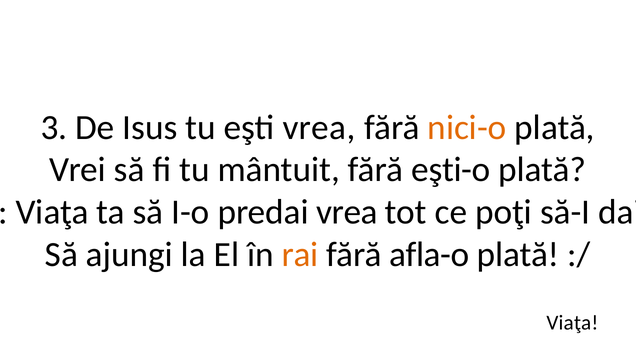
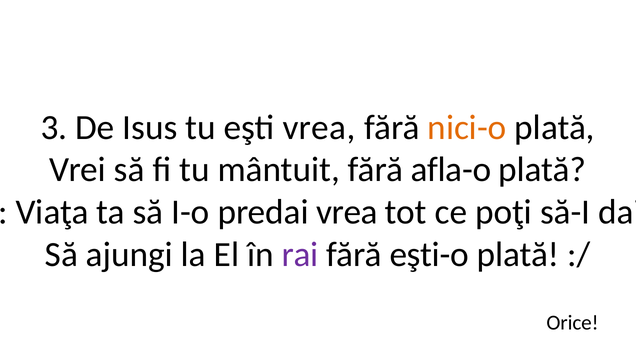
eşti-o: eşti-o -> afla-o
rai colour: orange -> purple
afla-o: afla-o -> eşti-o
Viaţa at (572, 323): Viaţa -> Orice
